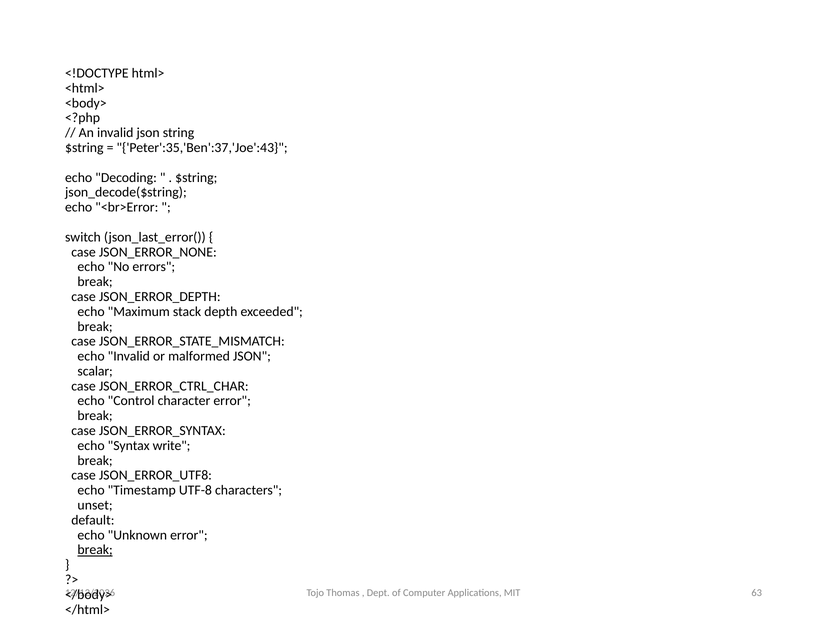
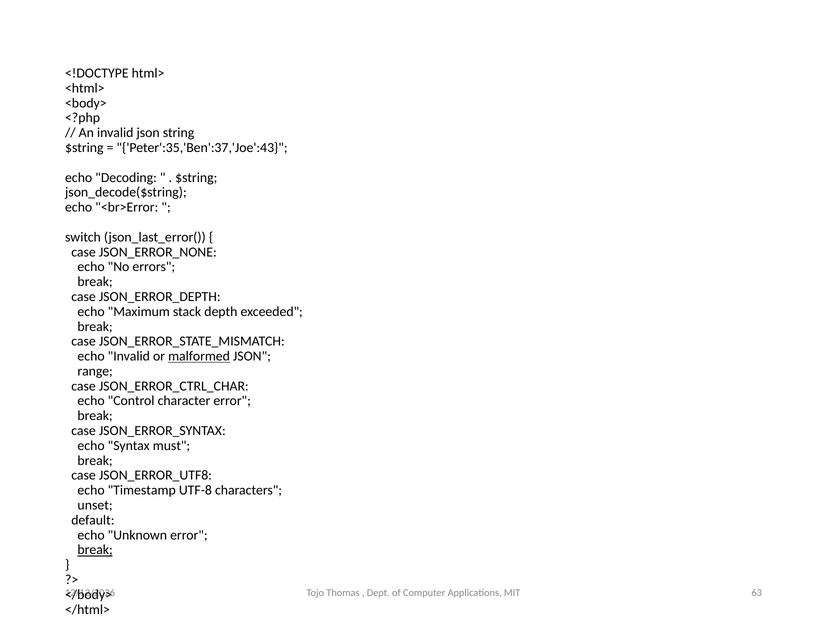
malformed underline: none -> present
scalar: scalar -> range
write: write -> must
